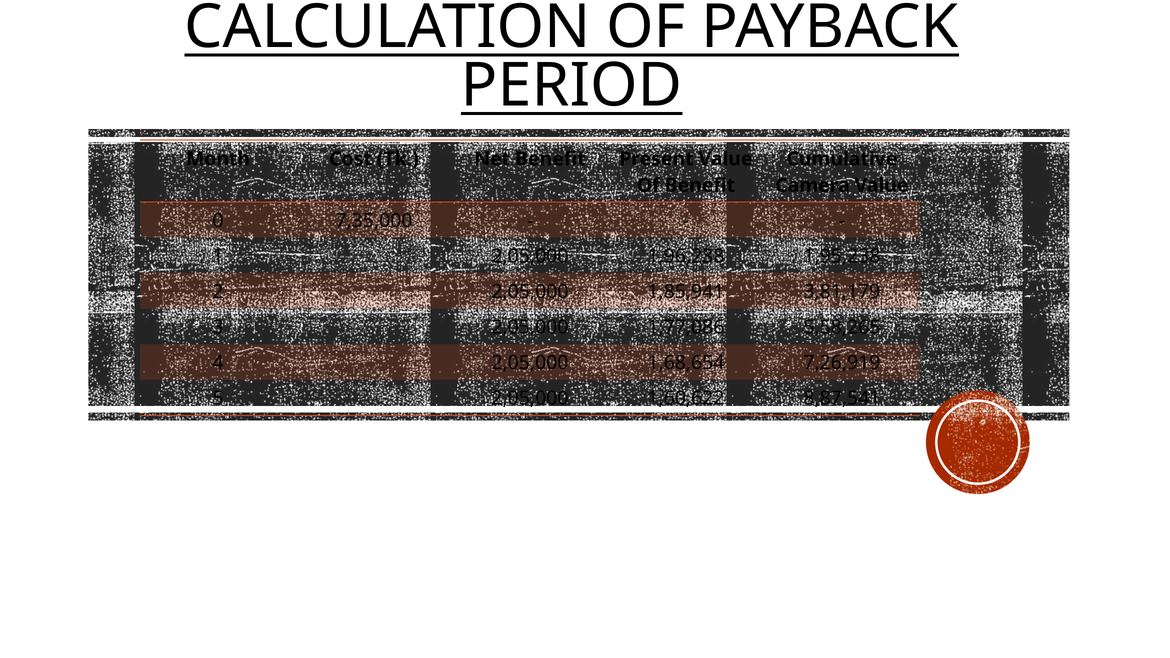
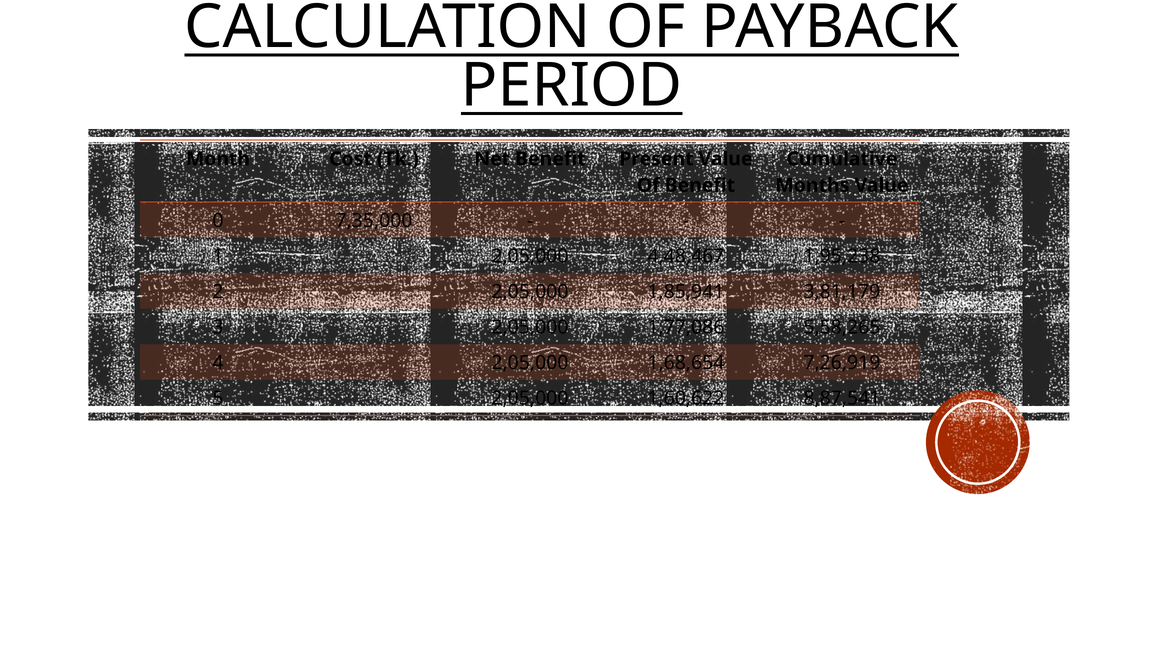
Camera: Camera -> Months
1,96,238: 1,96,238 -> 4,48,467
